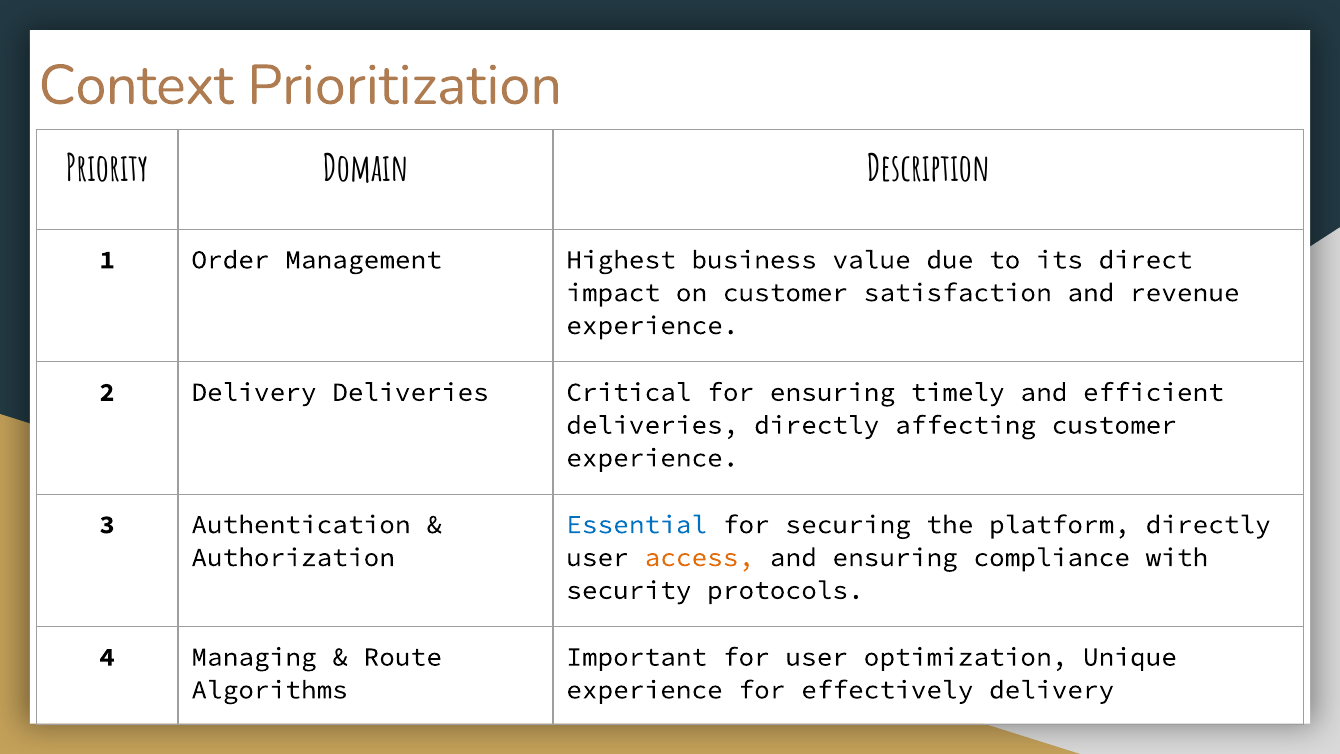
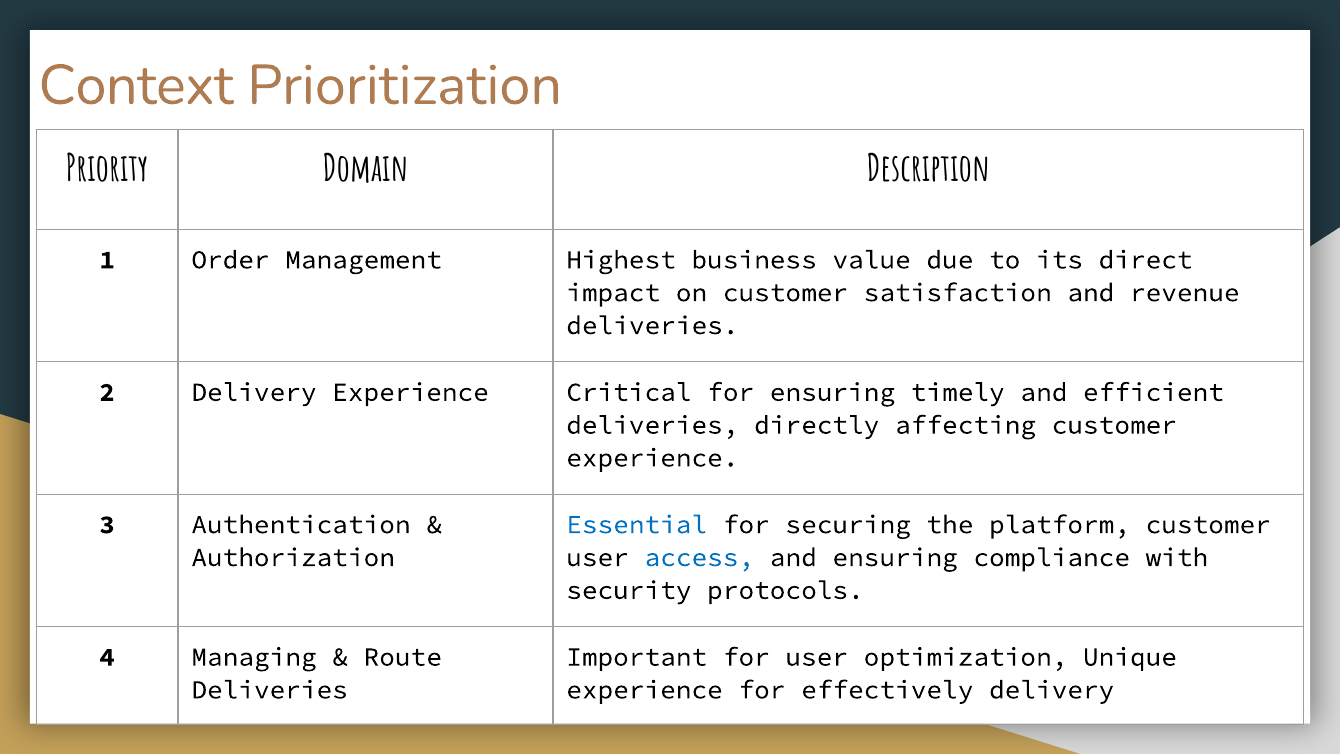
experience at (652, 325): experience -> deliveries
Delivery Deliveries: Deliveries -> Experience
platform directly: directly -> customer
access colour: orange -> blue
Algorithms at (270, 690): Algorithms -> Deliveries
